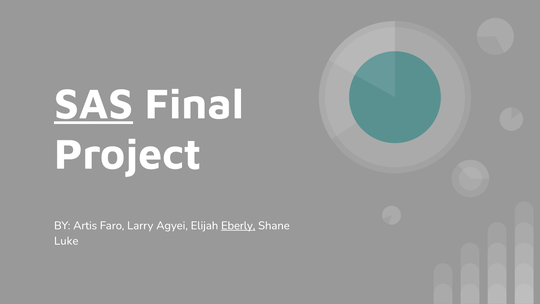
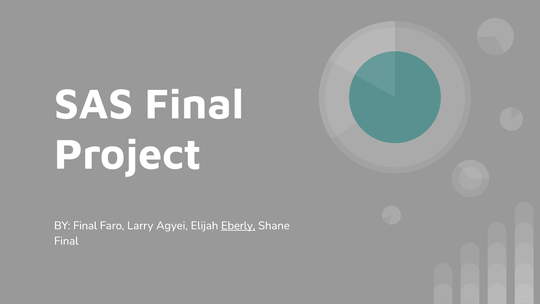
SAS underline: present -> none
BY Artis: Artis -> Final
Luke at (66, 241): Luke -> Final
